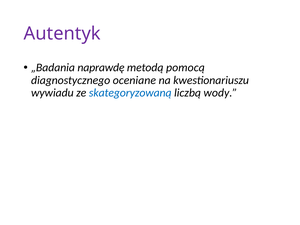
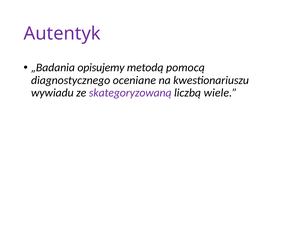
naprawdę: naprawdę -> opisujemy
skategoryzowaną colour: blue -> purple
wody: wody -> wiele
